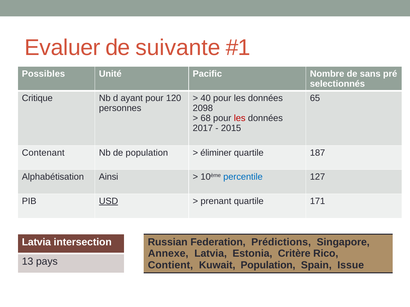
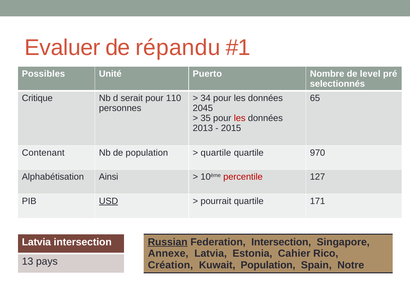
suivante: suivante -> répandu
Pacific: Pacific -> Puerto
sans: sans -> level
ayant: ayant -> serait
120: 120 -> 110
40: 40 -> 34
2098: 2098 -> 2045
68: 68 -> 35
2017: 2017 -> 2013
éliminer at (216, 153): éliminer -> quartile
187: 187 -> 970
percentile colour: blue -> red
prenant: prenant -> pourrait
Russian underline: none -> present
Federation Prédictions: Prédictions -> Intersection
Critère: Critère -> Cahier
Contient: Contient -> Création
Issue: Issue -> Notre
